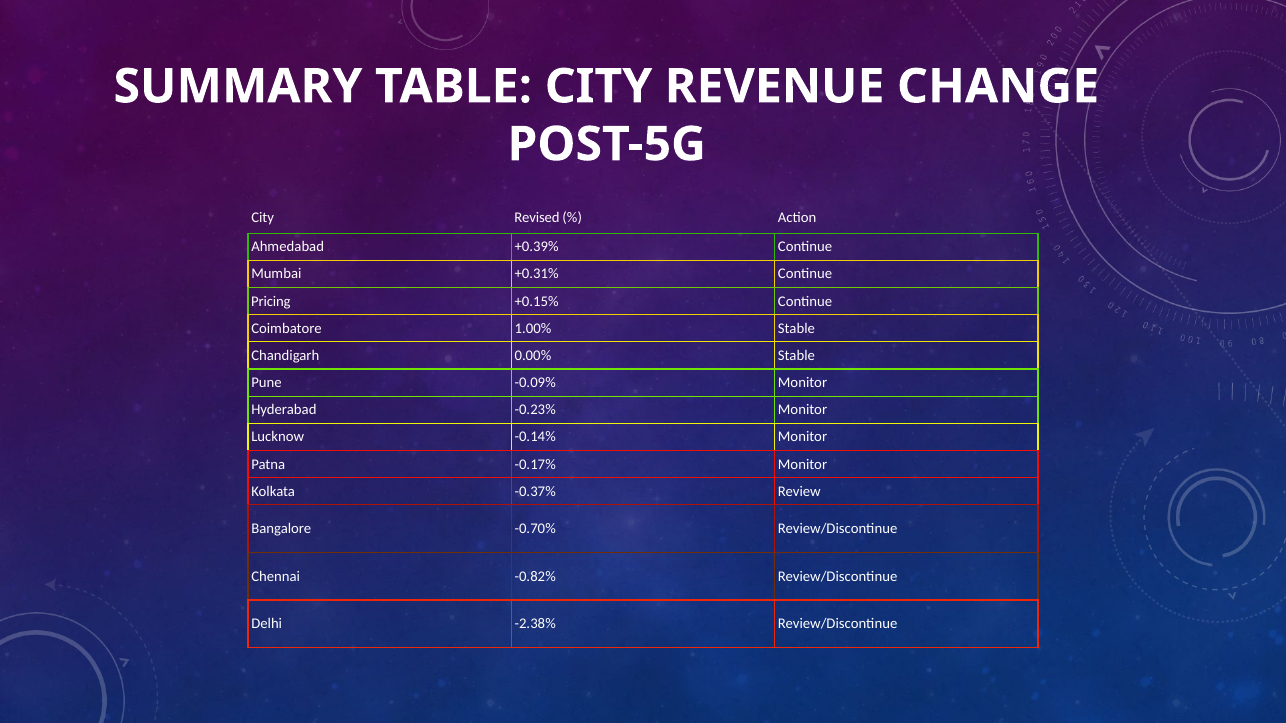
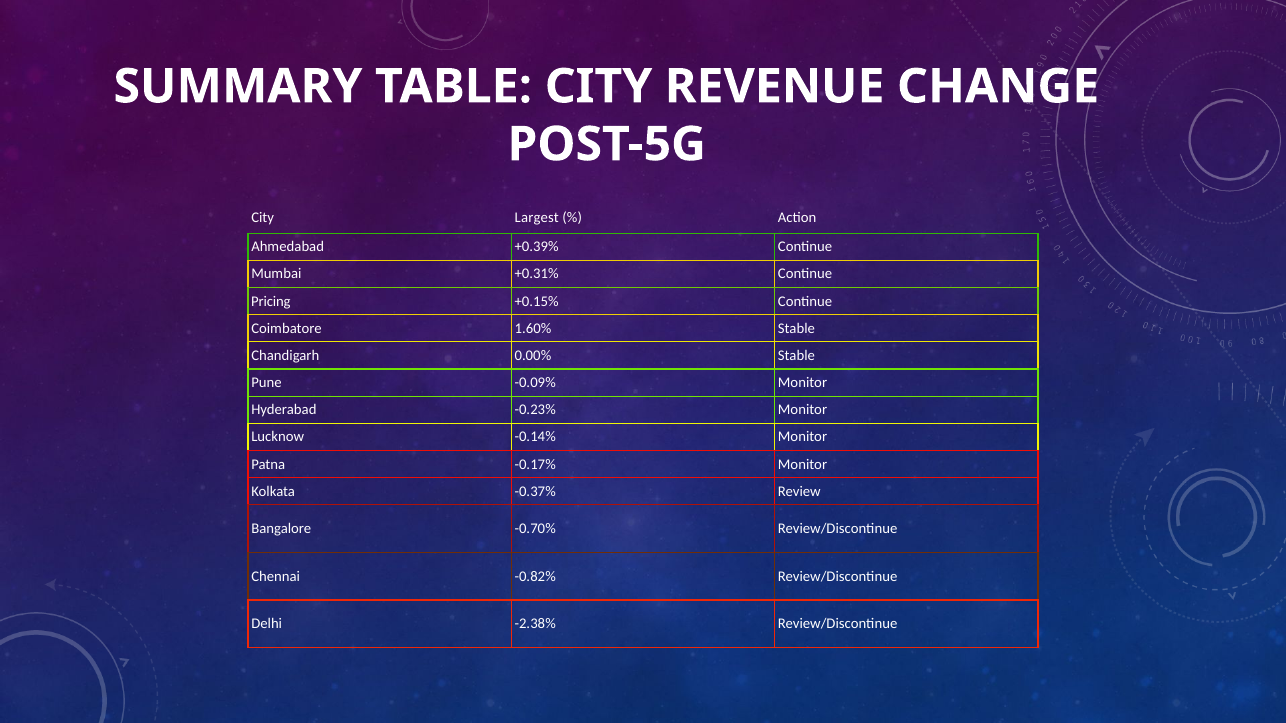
Revised: Revised -> Largest
1.00%: 1.00% -> 1.60%
